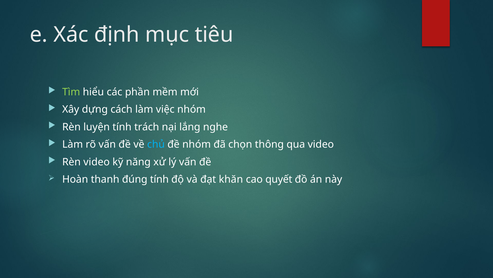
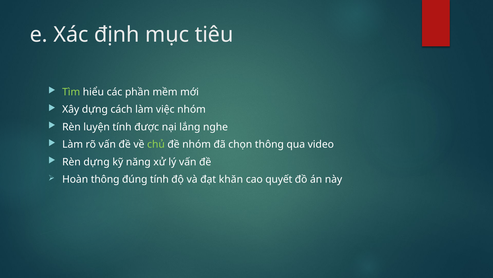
trách: trách -> được
chủ colour: light blue -> light green
Rèn video: video -> dựng
Hoàn thanh: thanh -> thông
